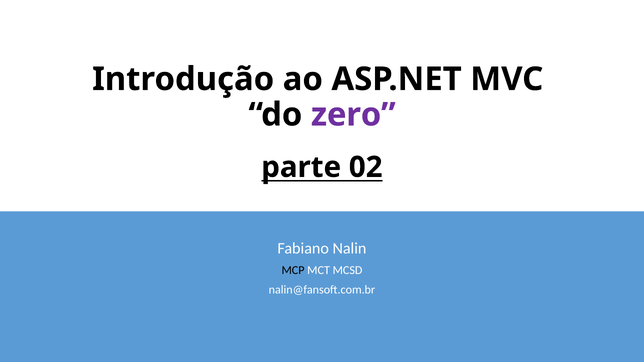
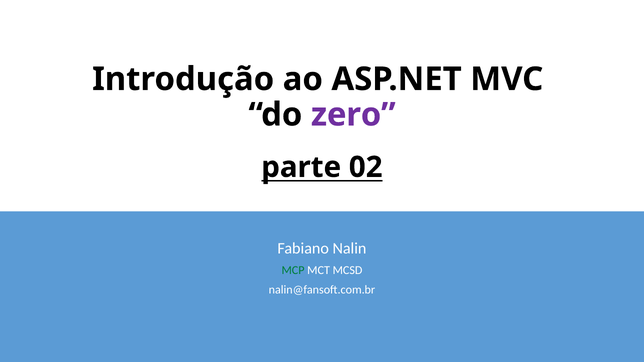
MCP colour: black -> green
